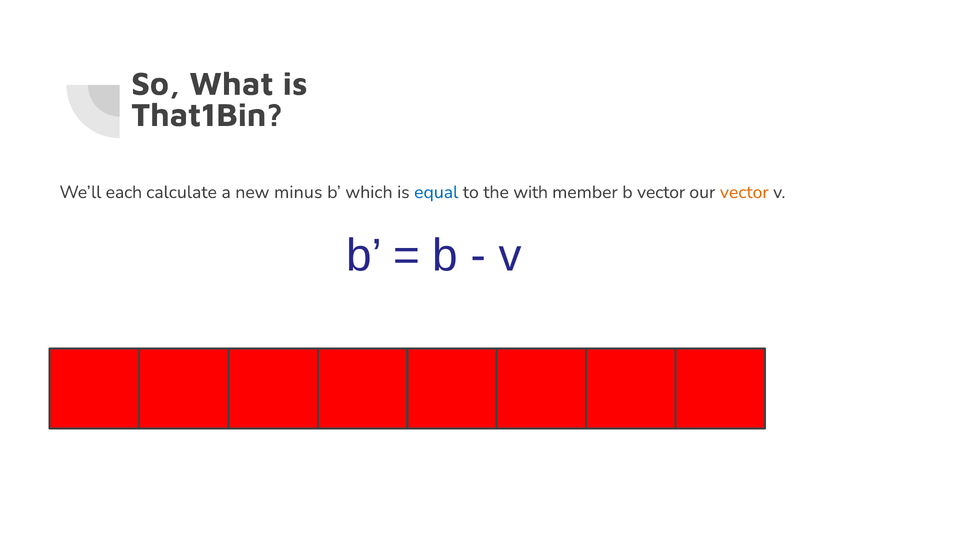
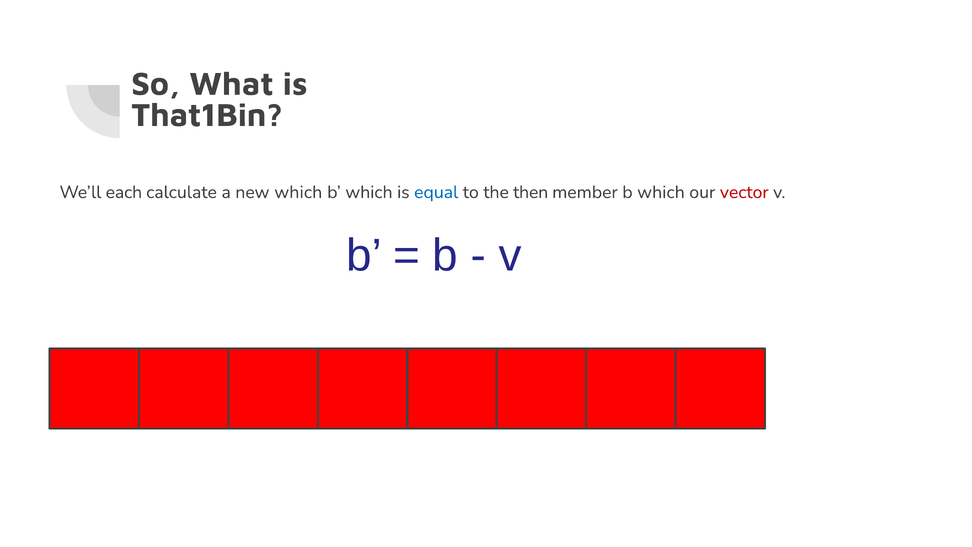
new minus: minus -> which
with: with -> then
member b vector: vector -> which
vector at (744, 192) colour: orange -> red
